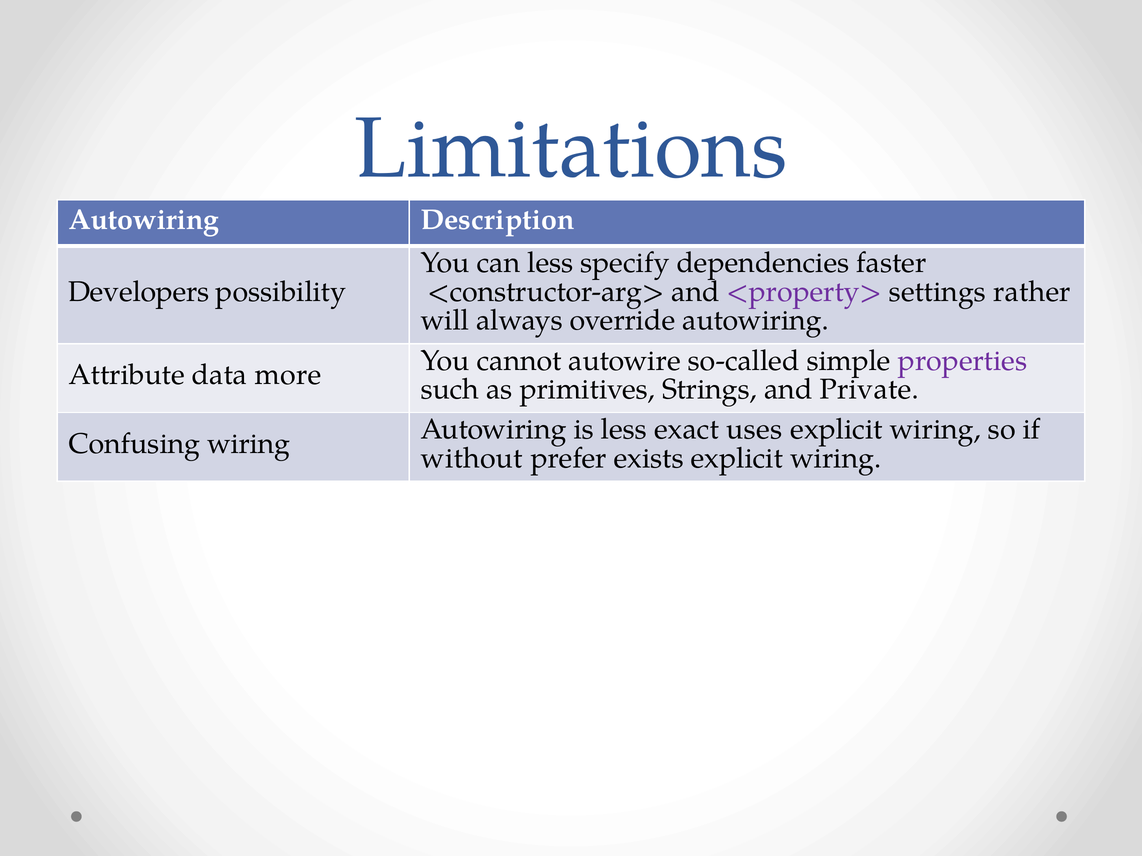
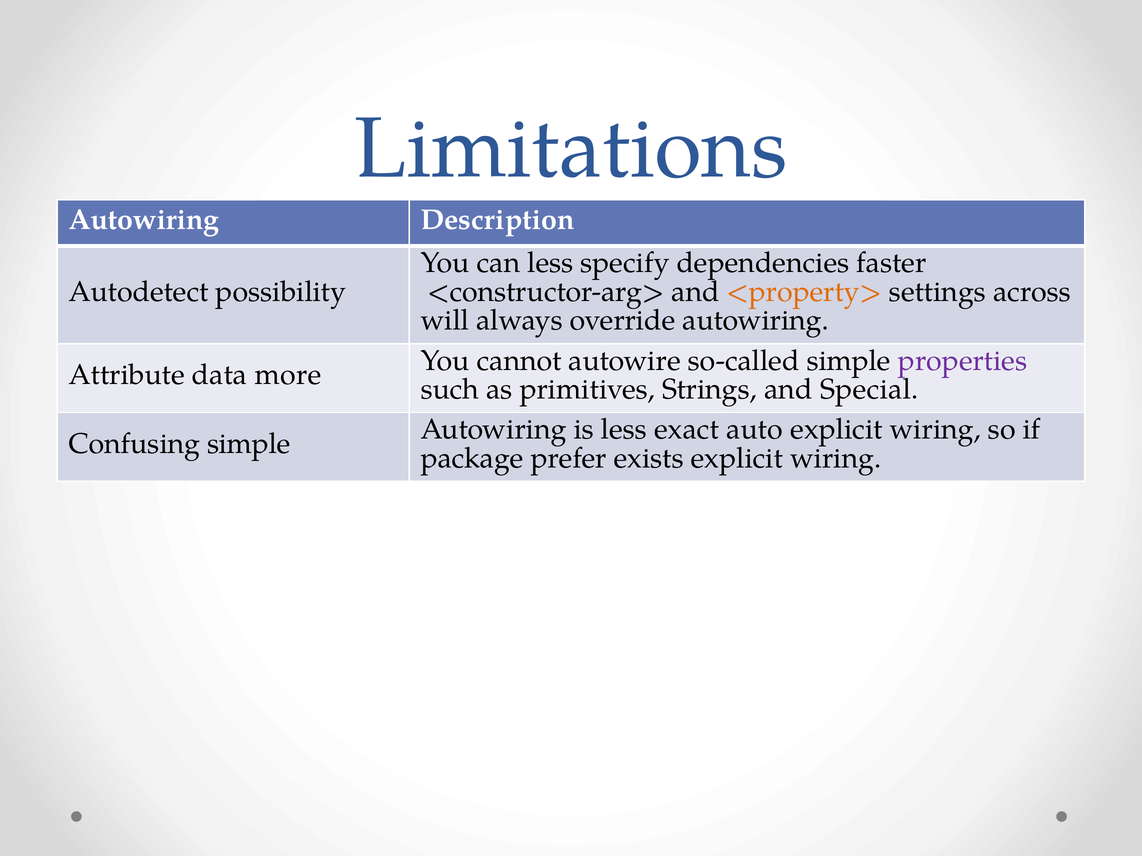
Developers: Developers -> Autodetect
<property> colour: purple -> orange
rather: rather -> across
Private: Private -> Special
uses: uses -> auto
Confusing wiring: wiring -> simple
without: without -> package
